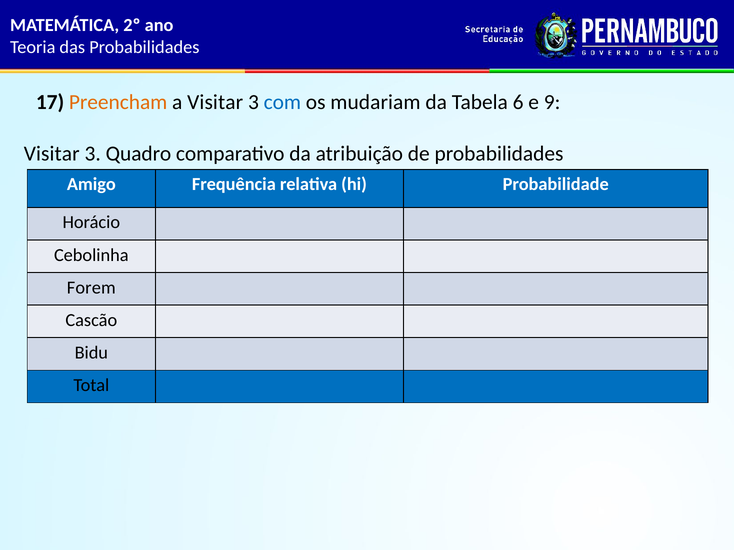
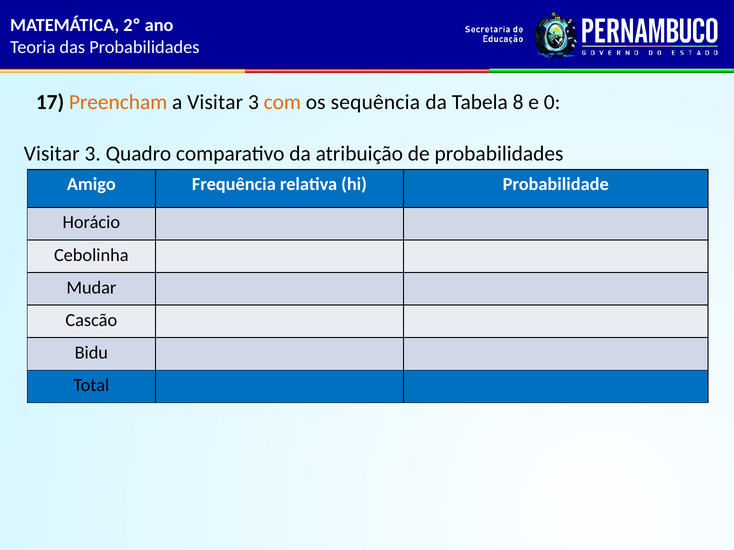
com colour: blue -> orange
mudariam: mudariam -> sequência
6: 6 -> 8
9: 9 -> 0
Forem: Forem -> Mudar
